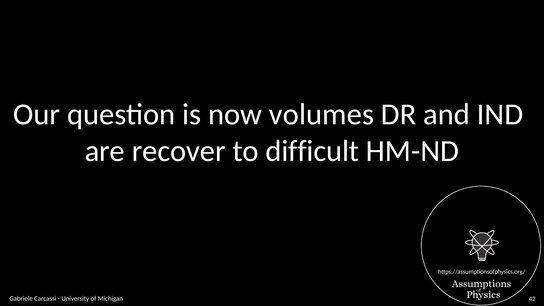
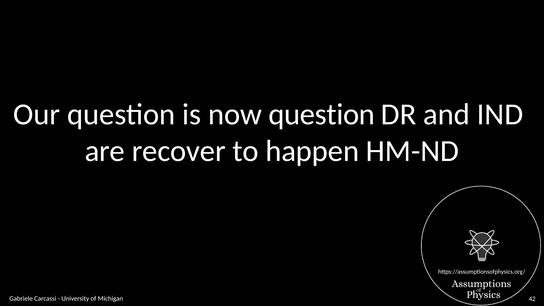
now volumes: volumes -> question
difficult: difficult -> happen
